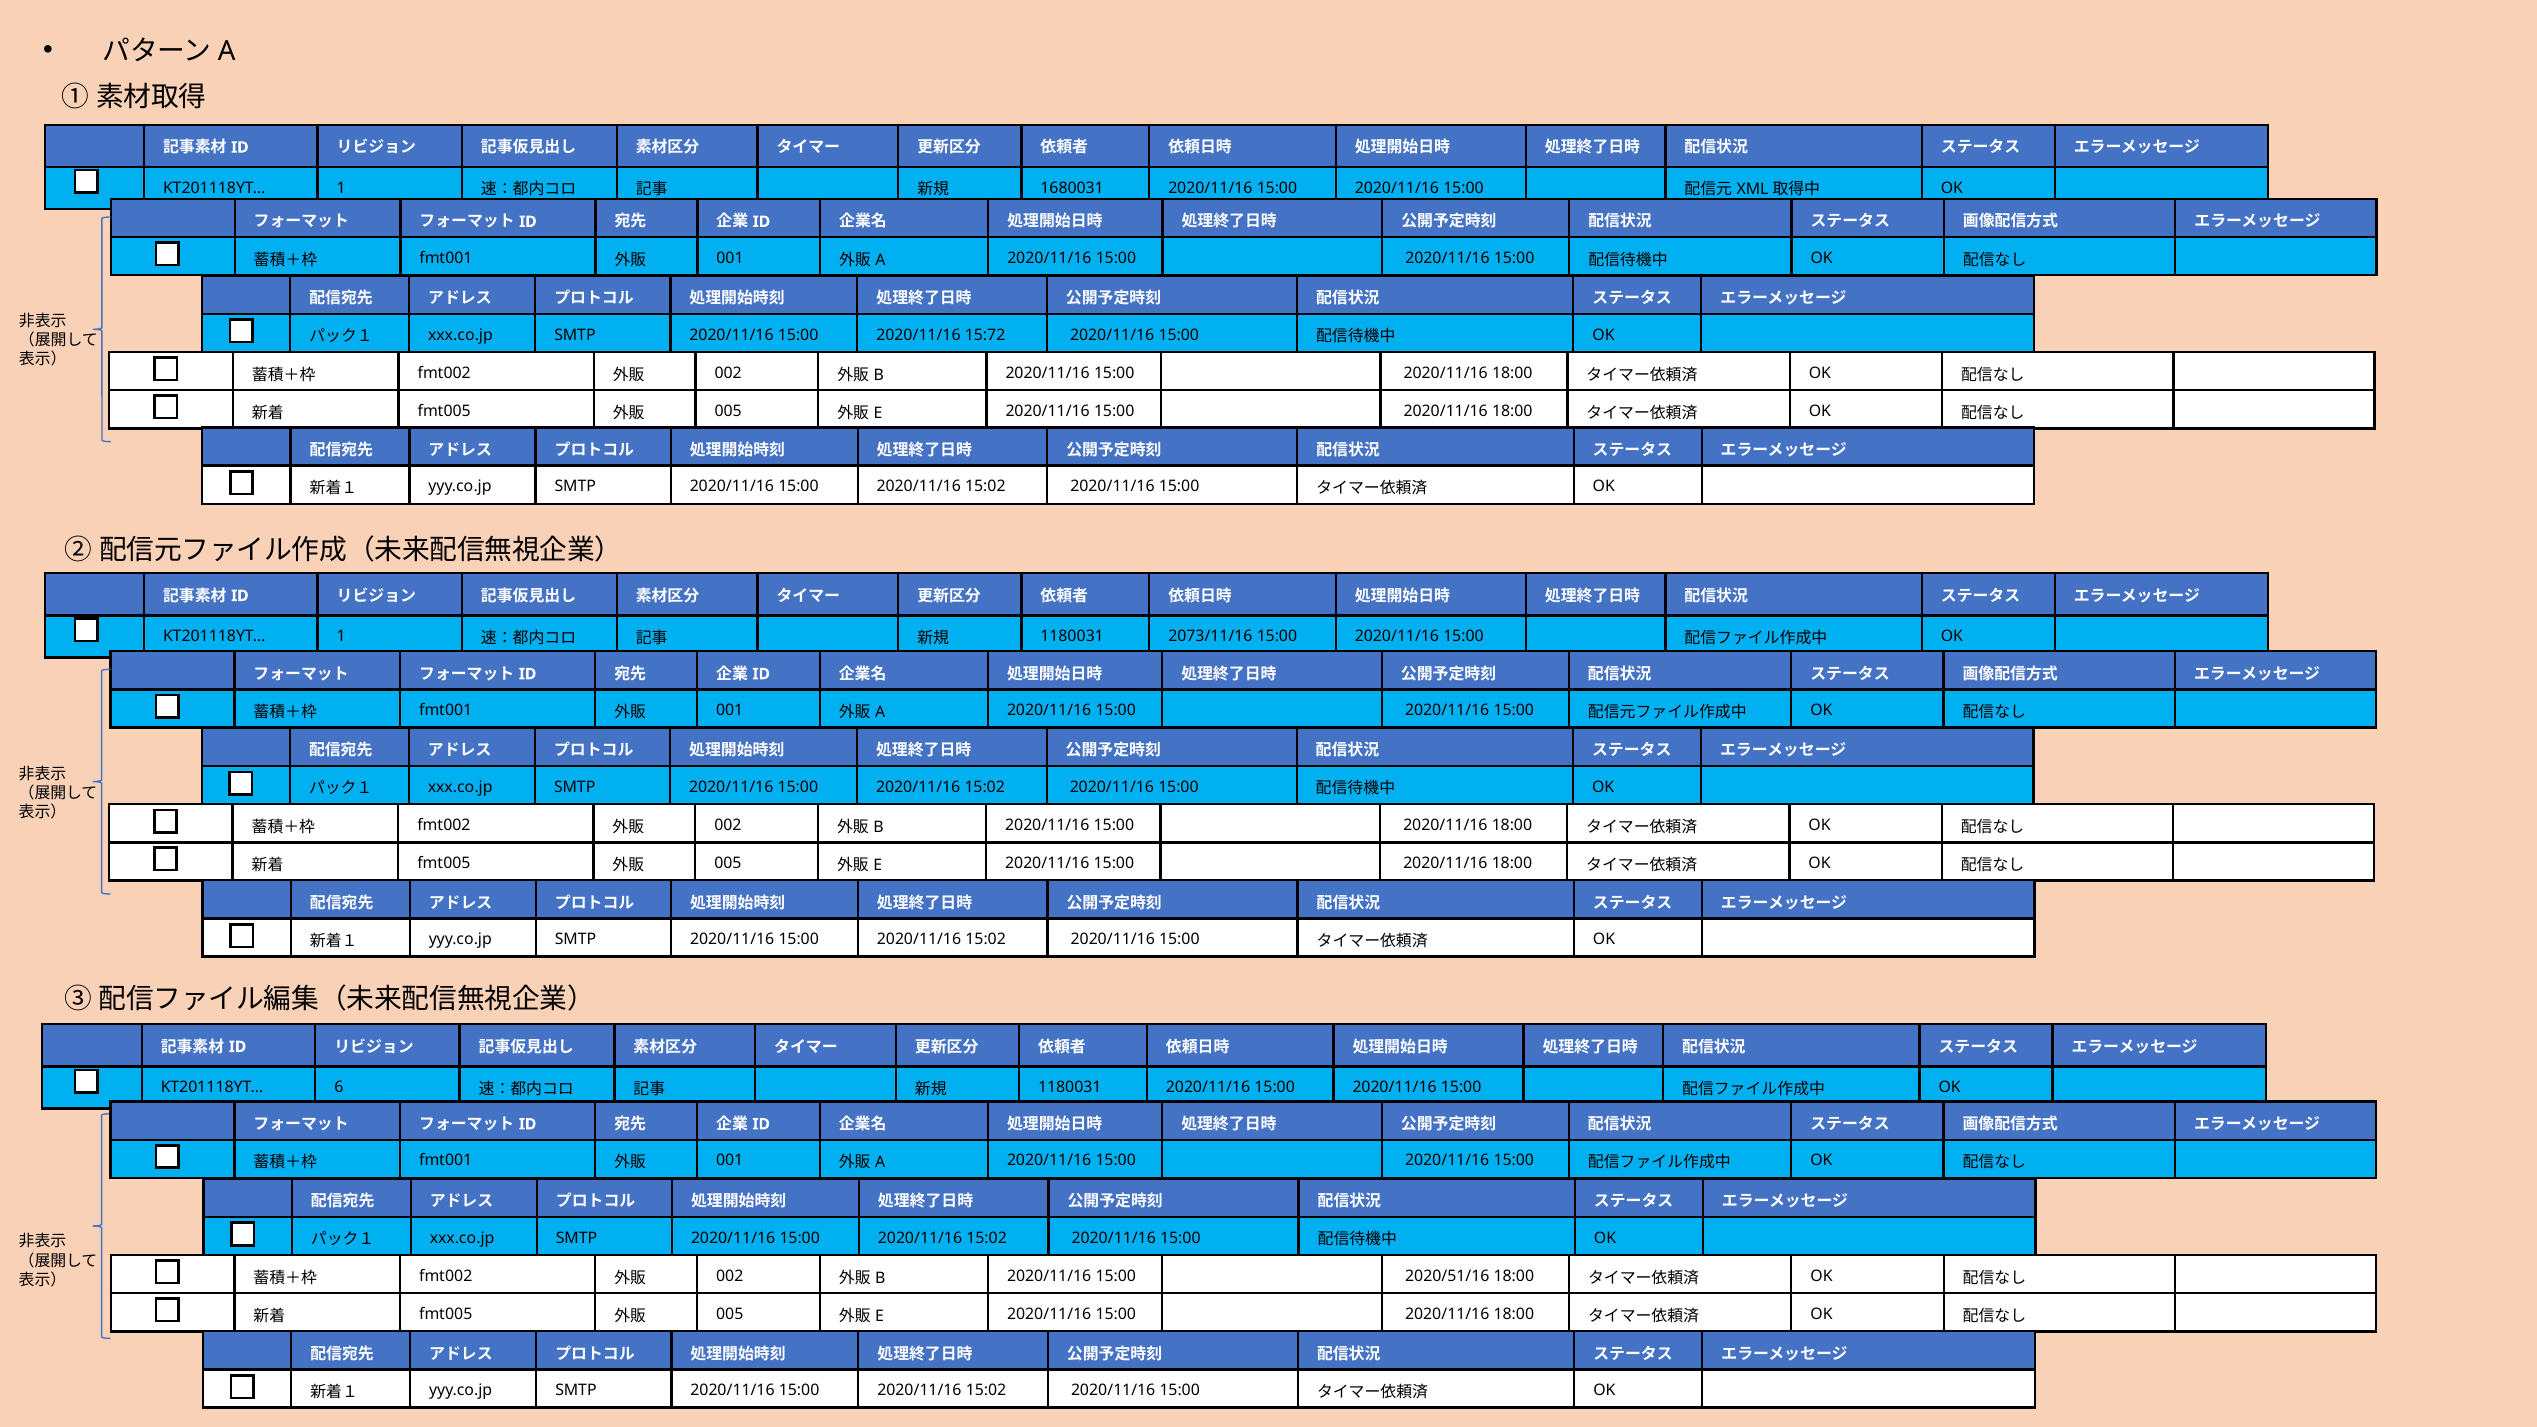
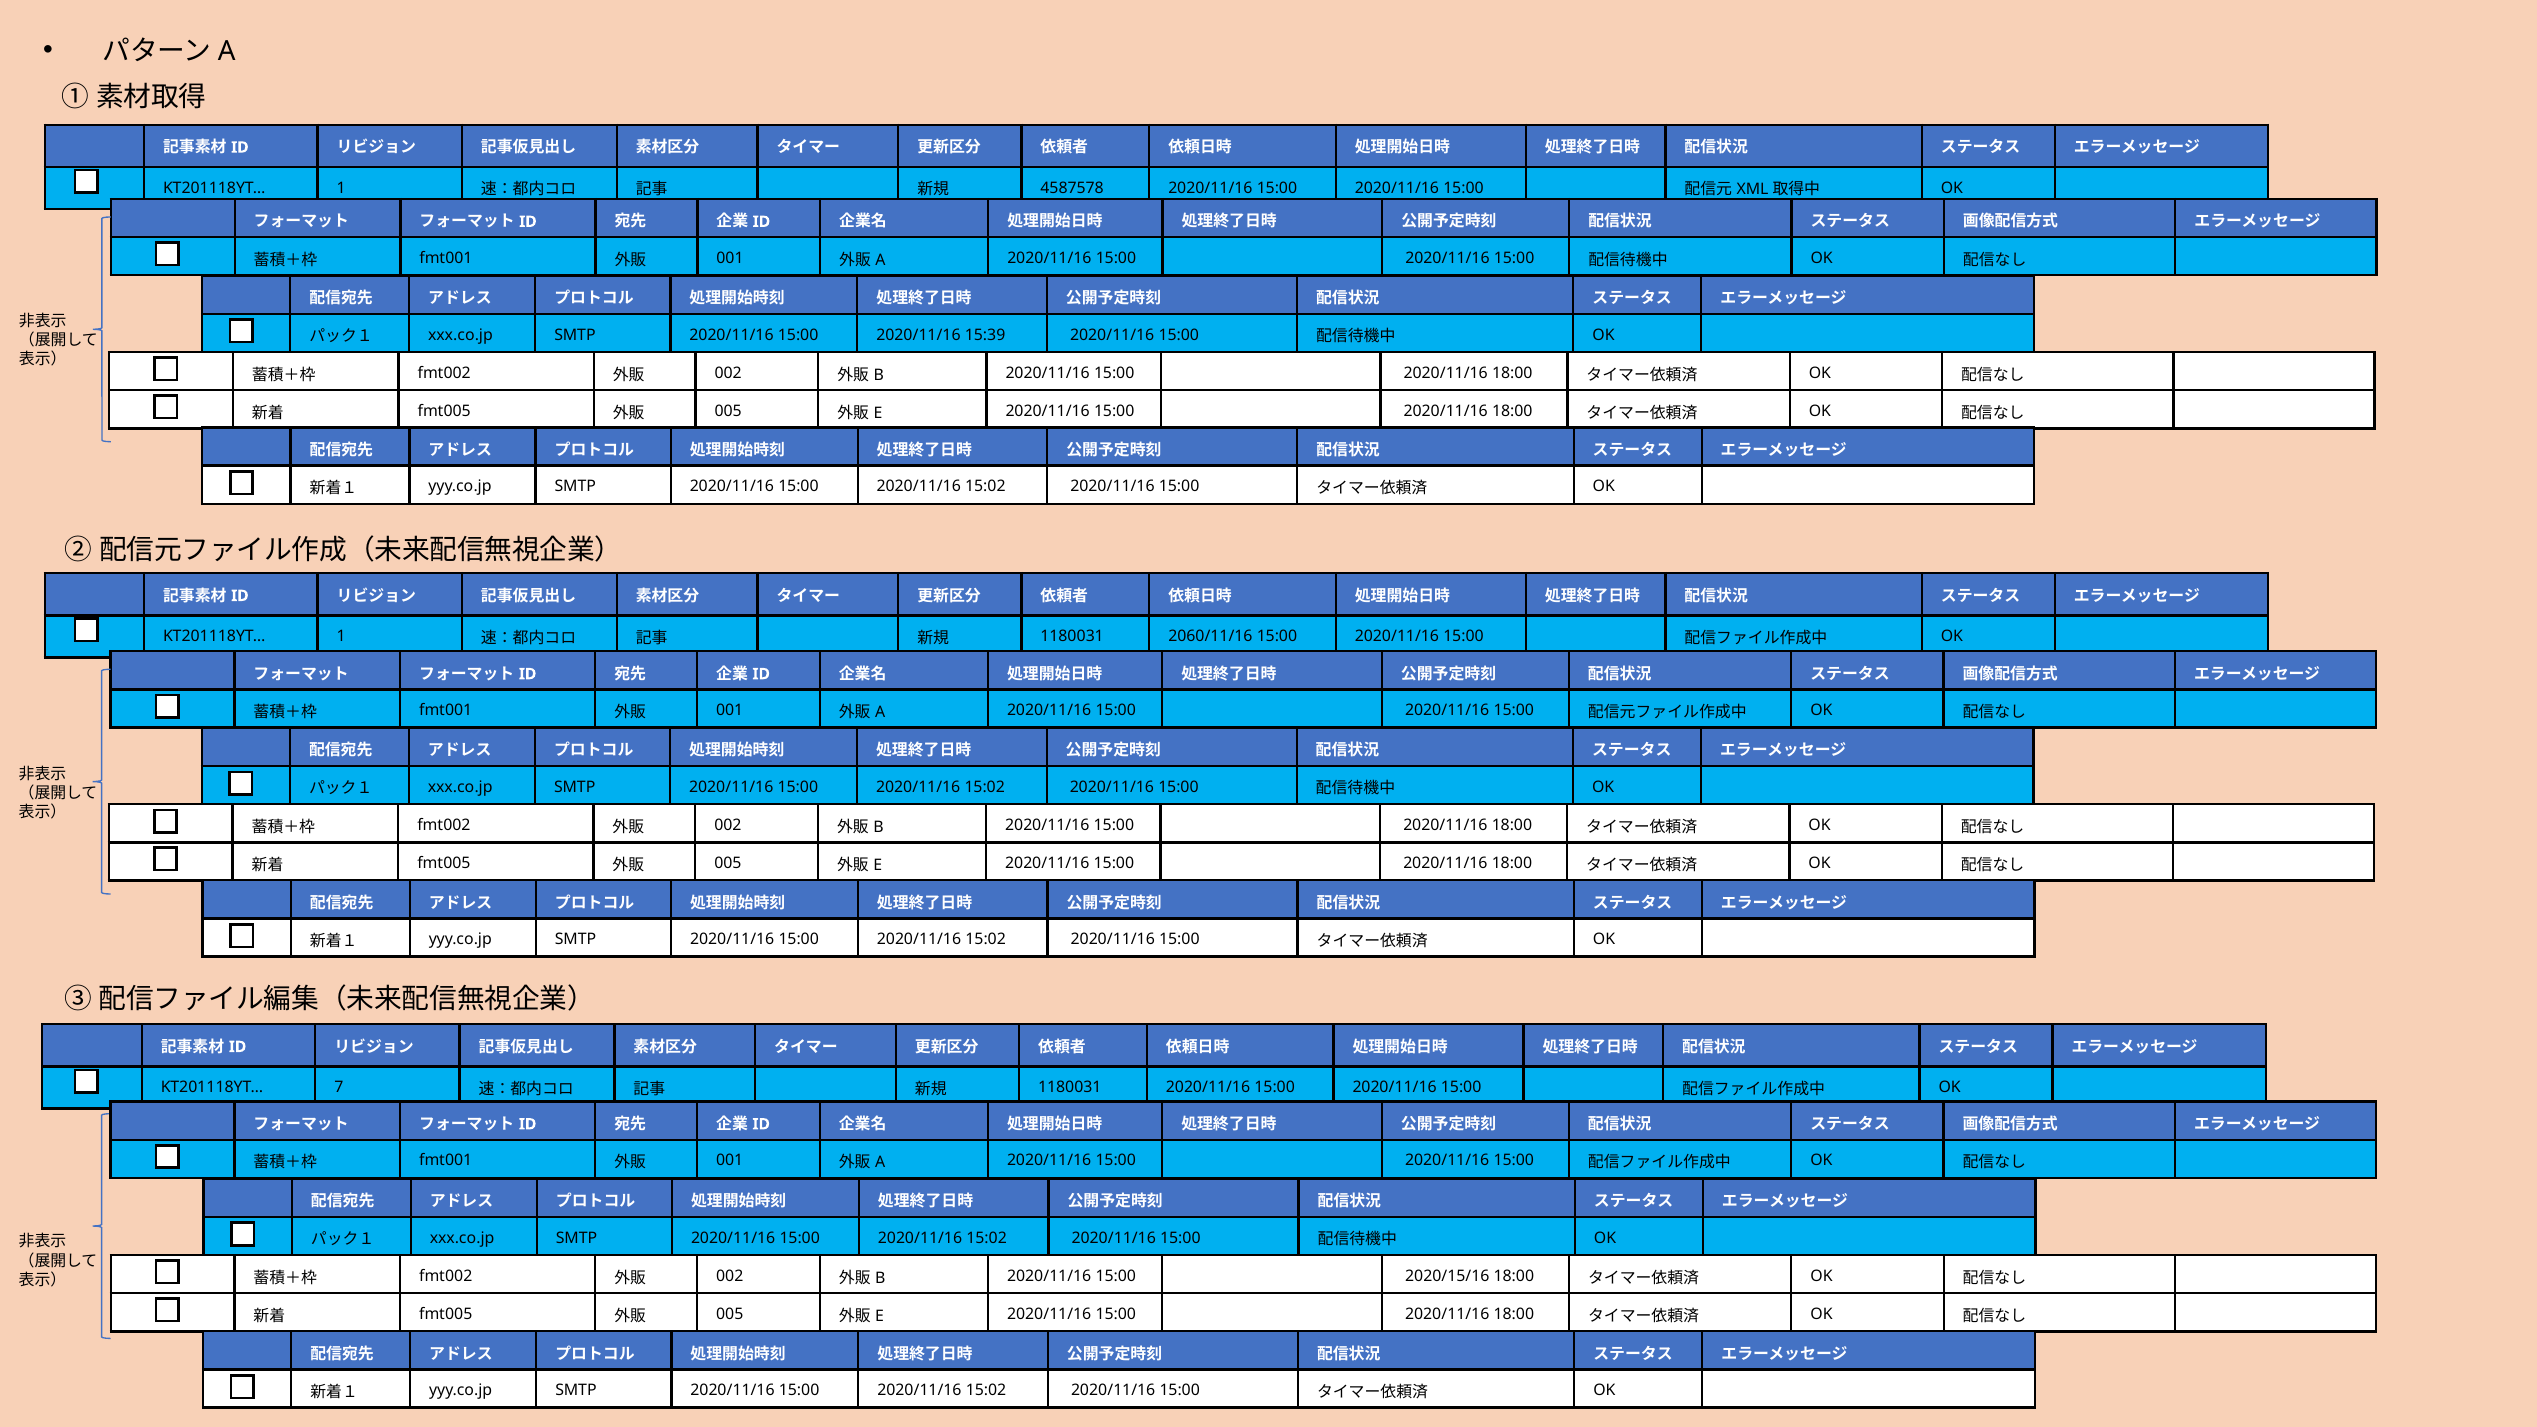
1680031: 1680031 -> 4587578
15:72: 15:72 -> 15:39
2073/11/16: 2073/11/16 -> 2060/11/16
6: 6 -> 7
2020/51/16: 2020/51/16 -> 2020/15/16
